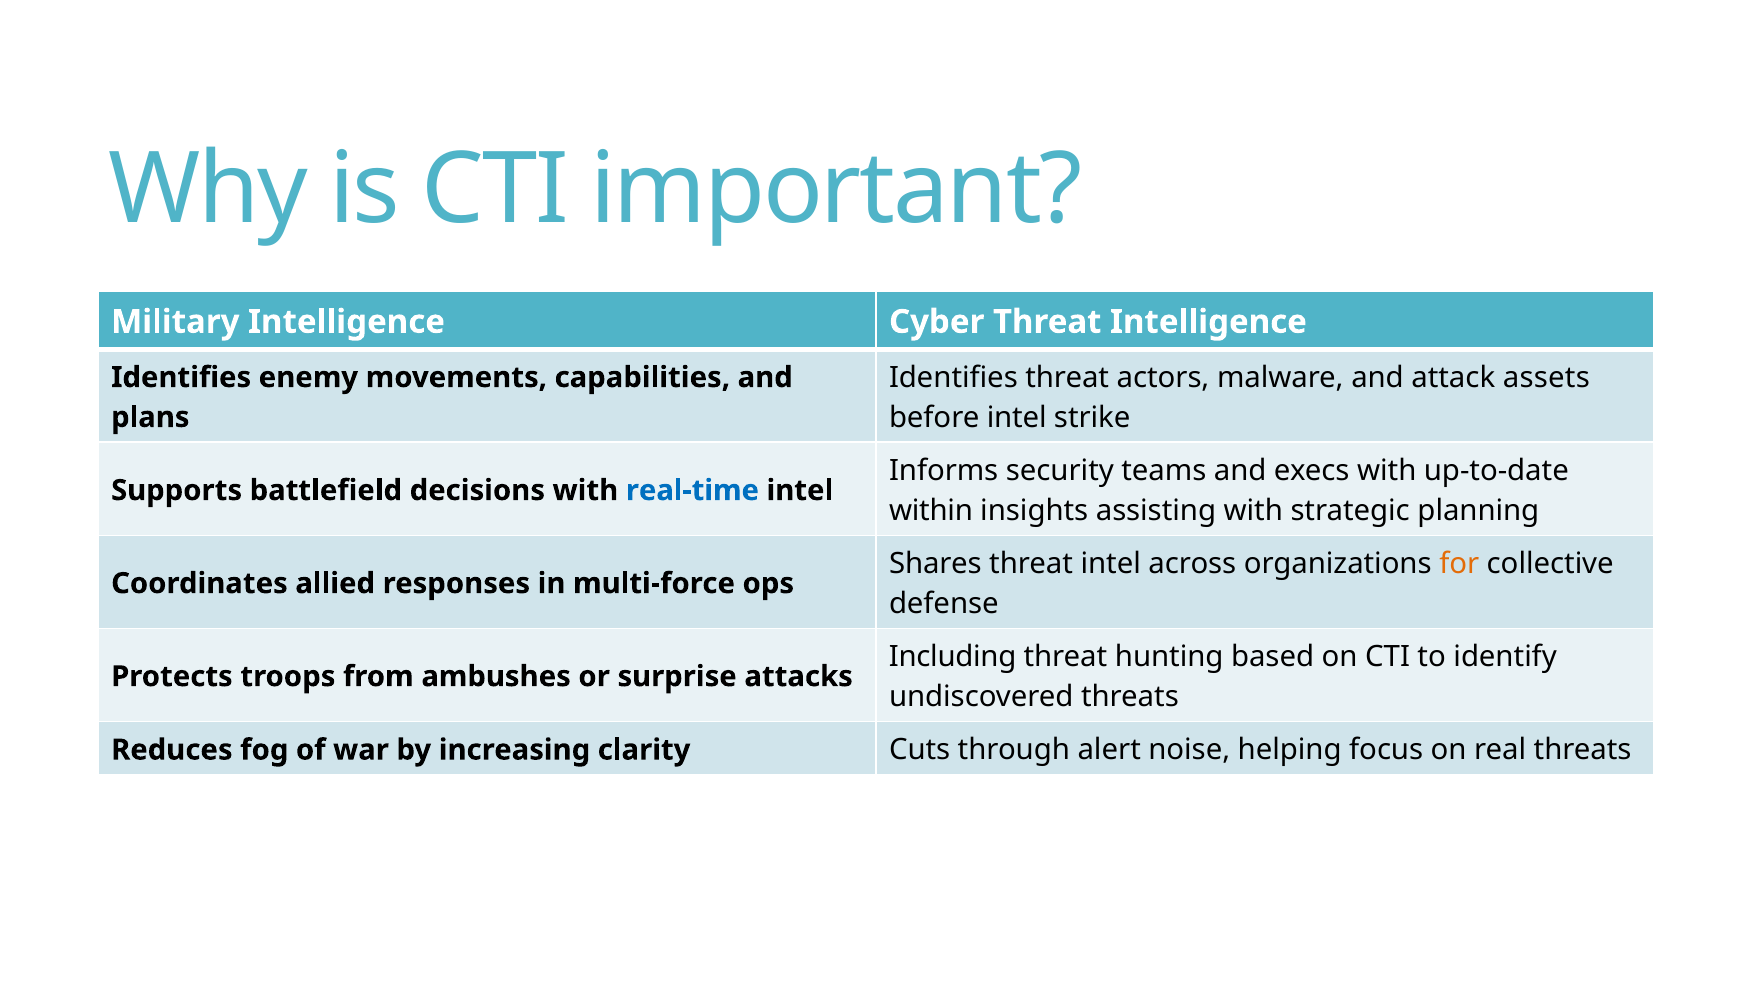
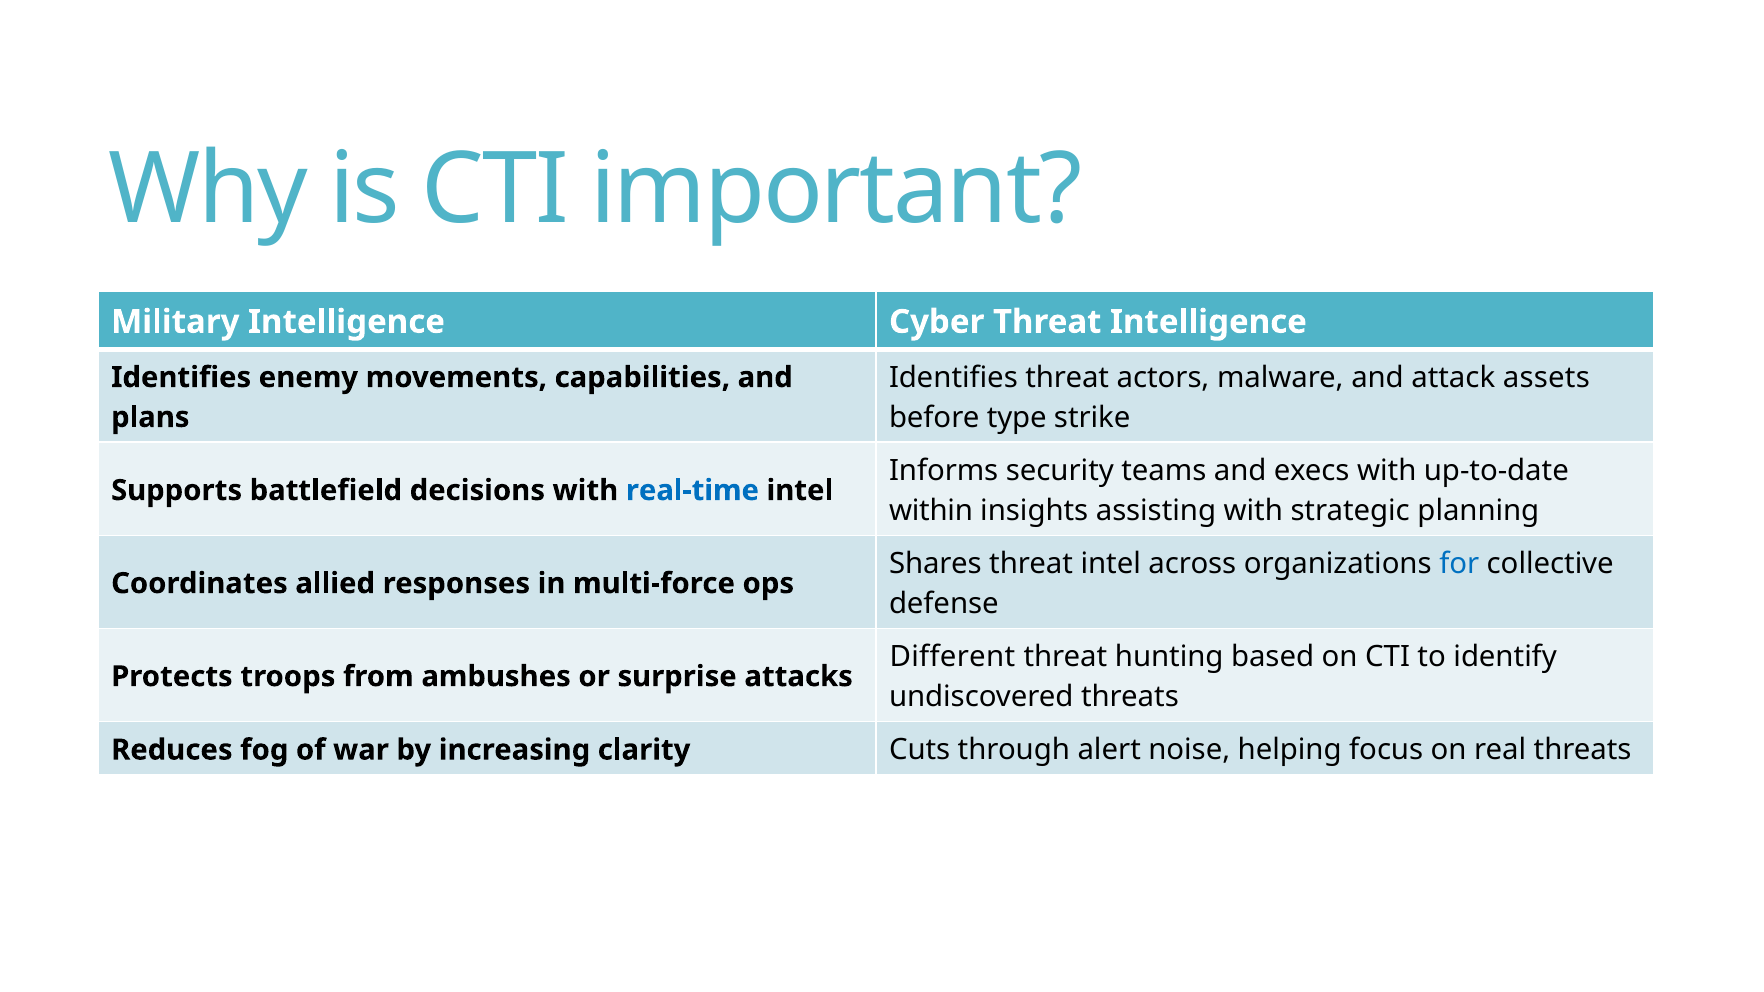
before intel: intel -> type
for colour: orange -> blue
Including: Including -> Different
